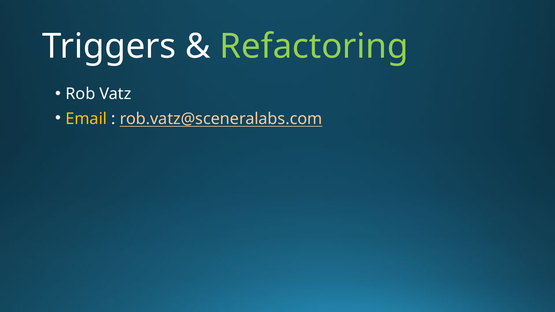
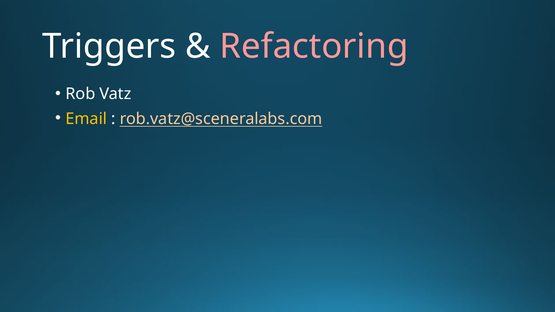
Refactoring colour: light green -> pink
